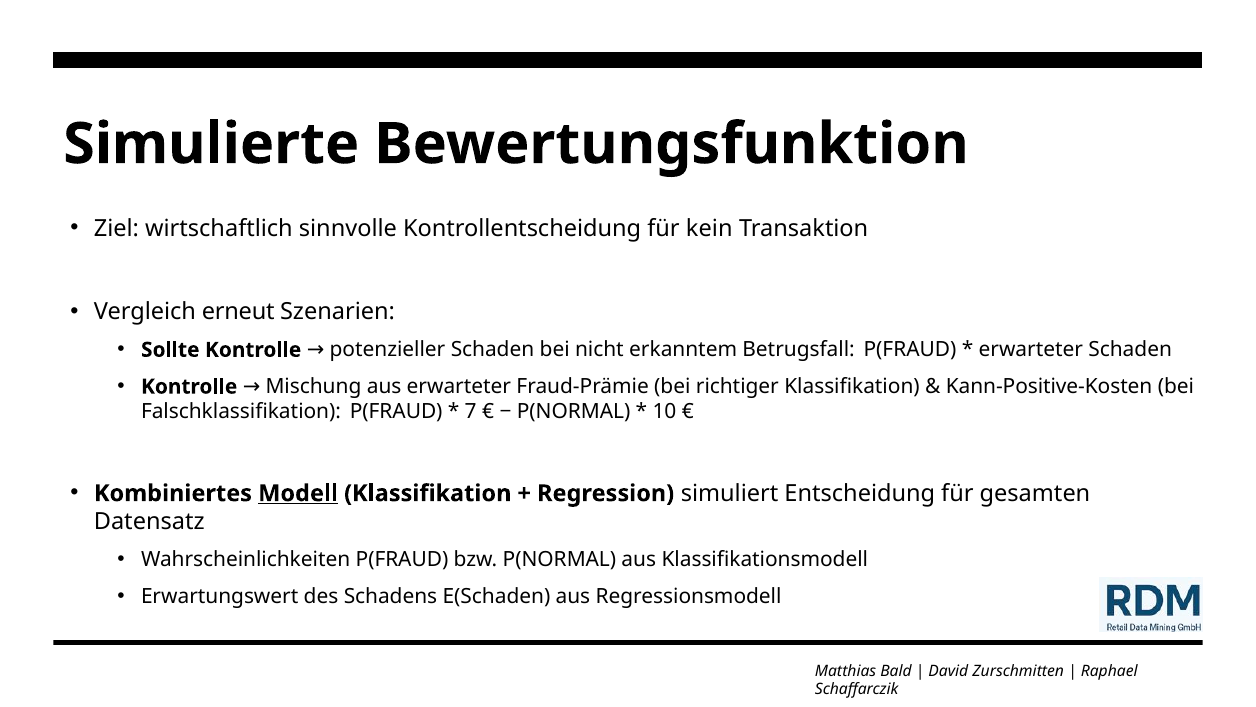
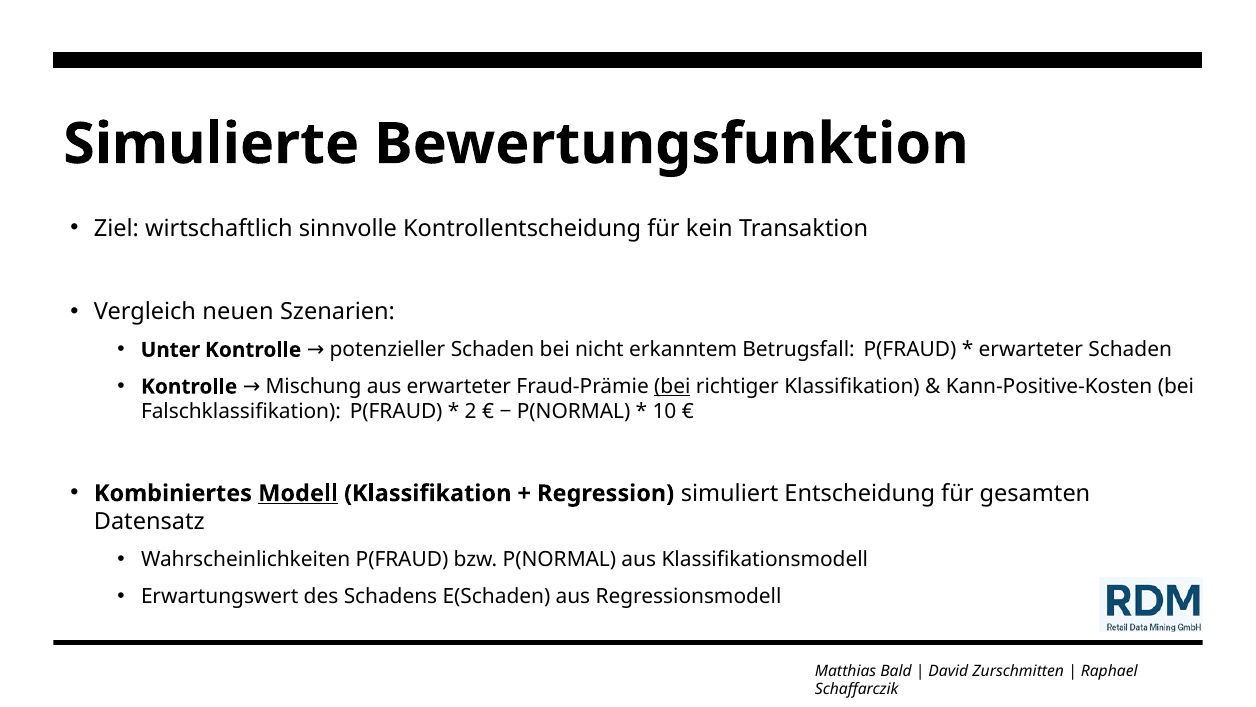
erneut: erneut -> neuen
Sollte: Sollte -> Unter
bei at (672, 386) underline: none -> present
7: 7 -> 2
